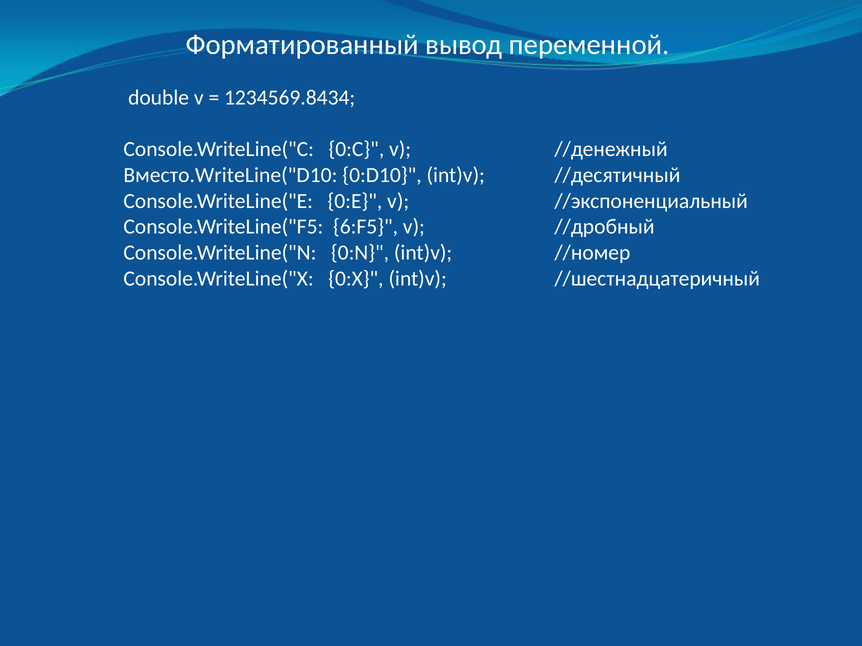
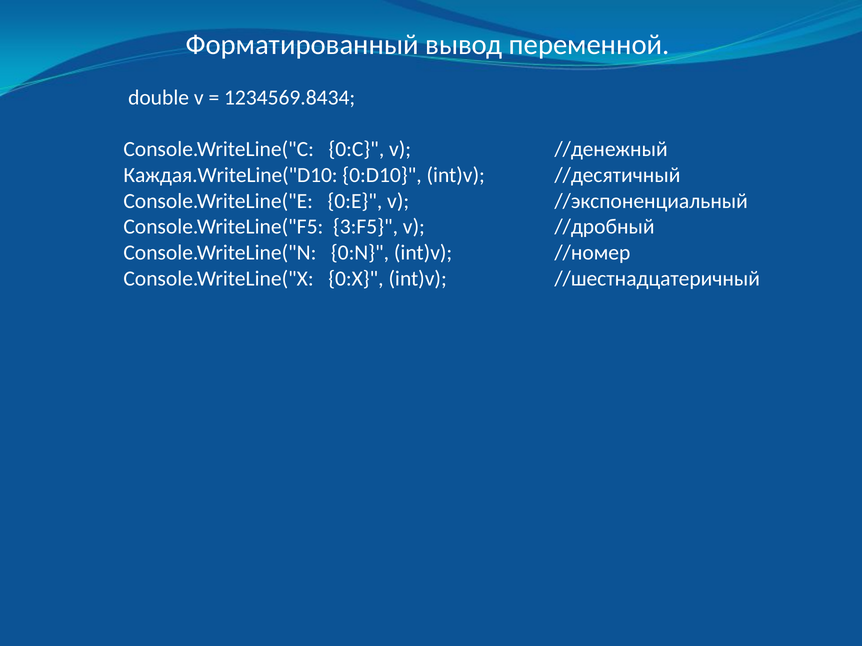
Вместо.WriteLine("D10: Вместо.WriteLine("D10 -> Каждая.WriteLine("D10
6:F5: 6:F5 -> 3:F5
